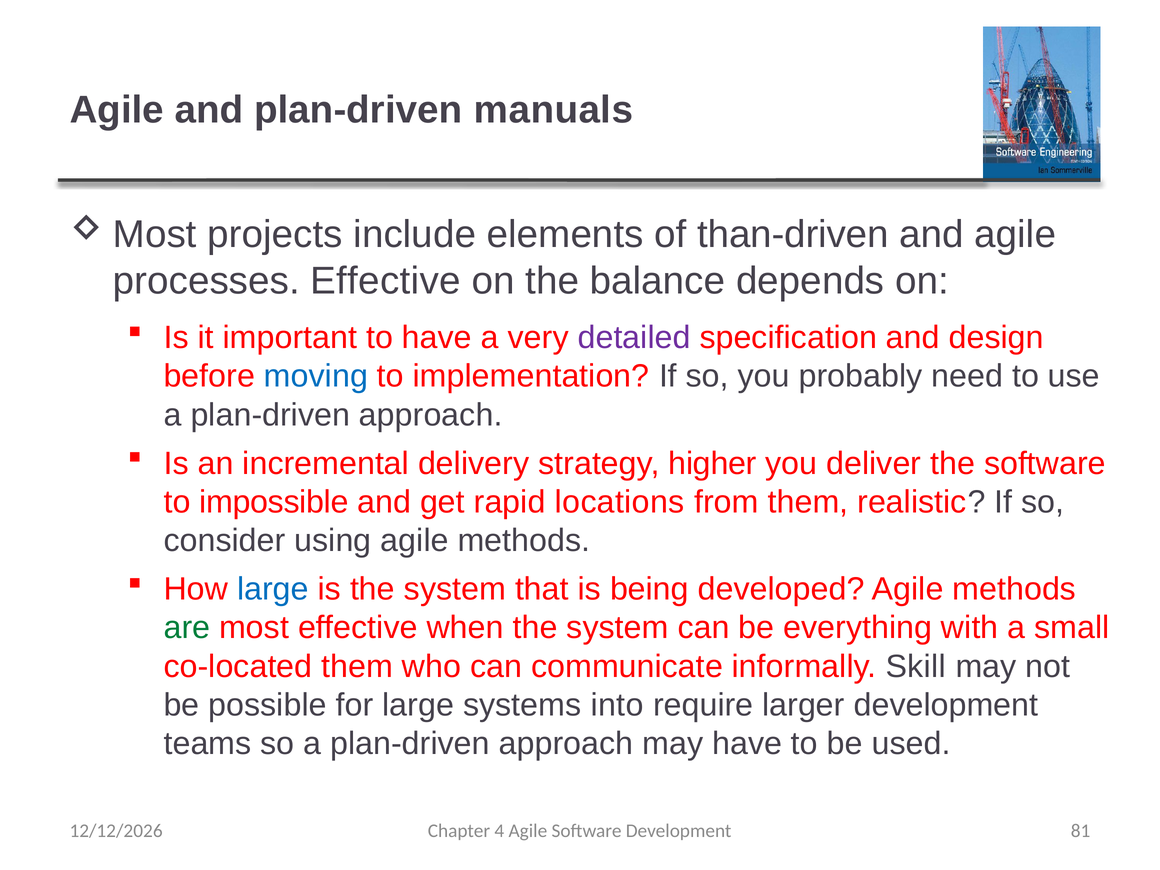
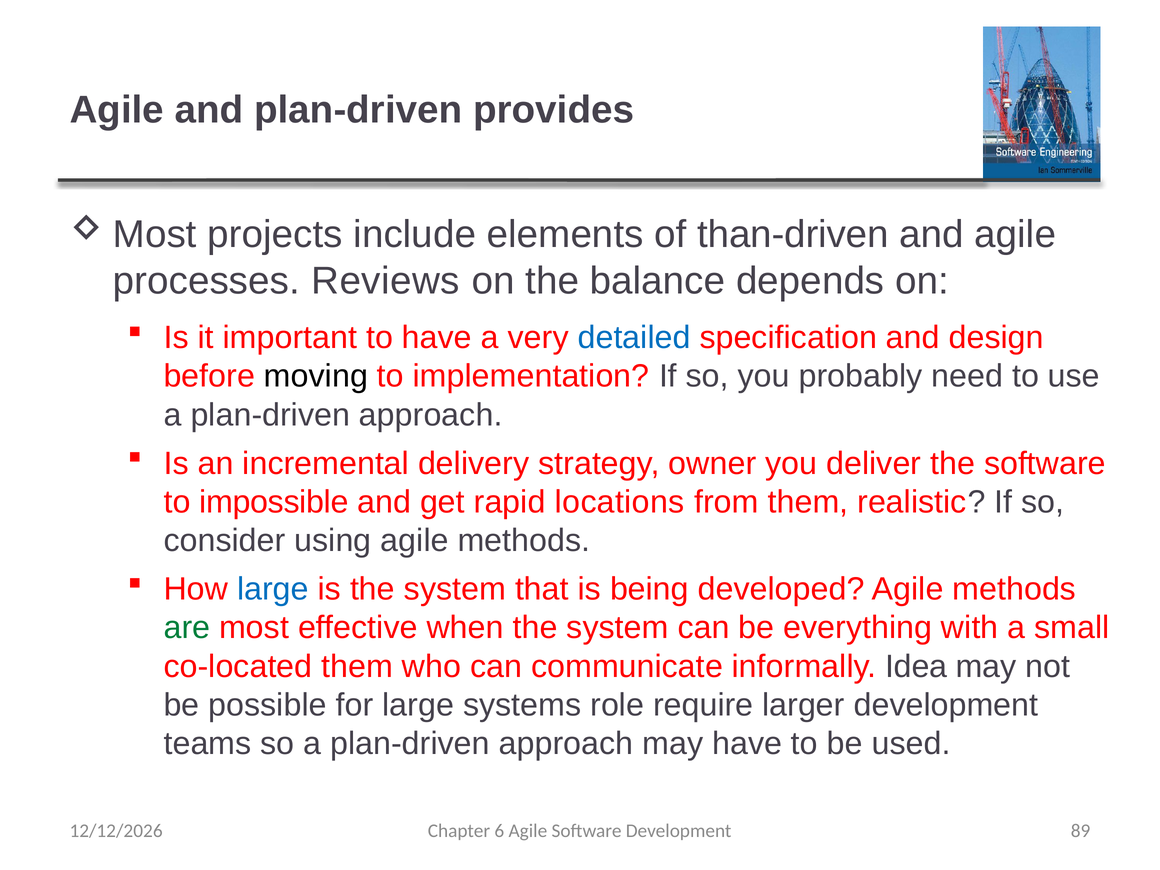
manuals: manuals -> provides
processes Effective: Effective -> Reviews
detailed colour: purple -> blue
moving colour: blue -> black
higher: higher -> owner
Skill: Skill -> Idea
into: into -> role
4: 4 -> 6
81: 81 -> 89
